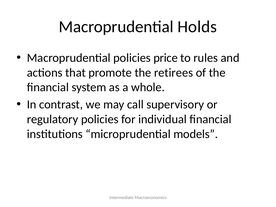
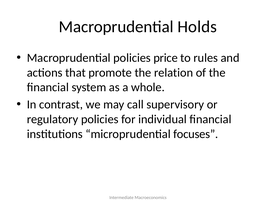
retirees: retirees -> relation
models: models -> focuses
